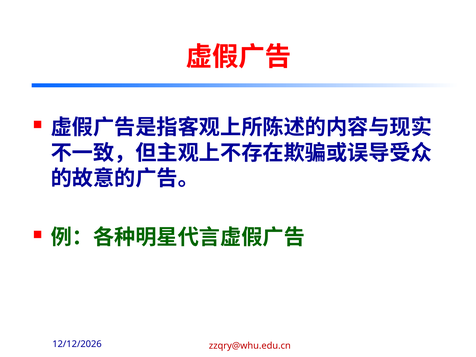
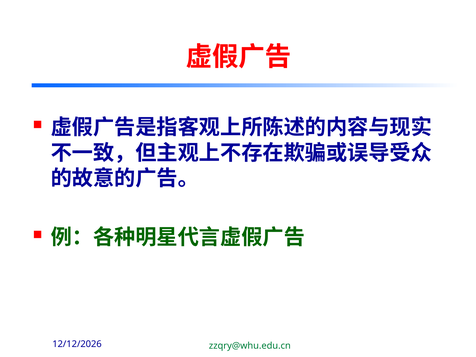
zzqry@whu.edu.cn colour: red -> green
